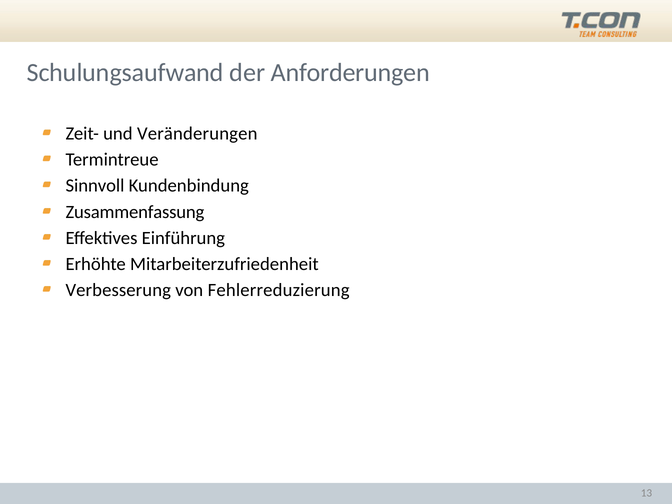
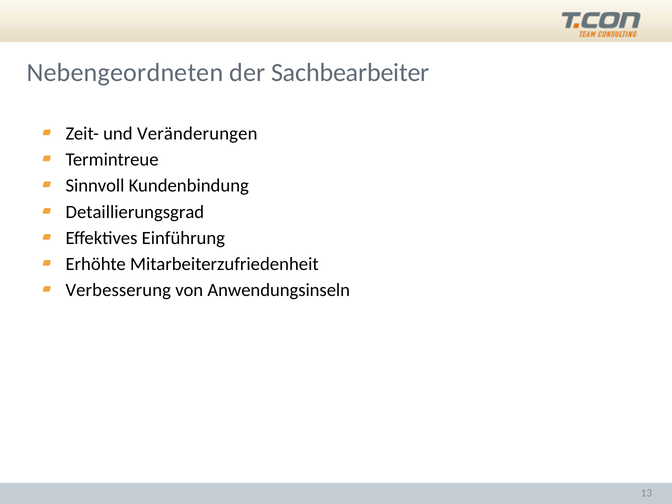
Schulungsaufwand: Schulungsaufwand -> Nebengeordneten
Anforderungen: Anforderungen -> Sachbearbeiter
Zusammenfassung: Zusammenfassung -> Detaillierungsgrad
Fehlerreduzierung: Fehlerreduzierung -> Anwendungsinseln
